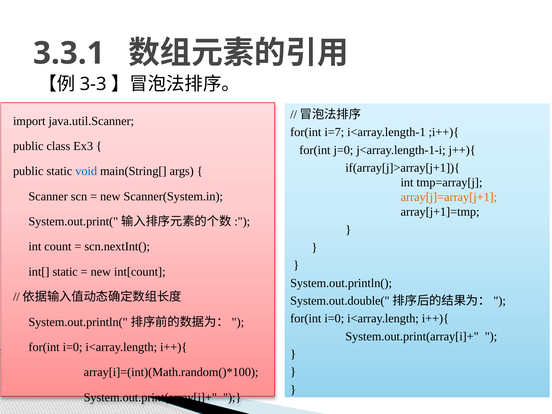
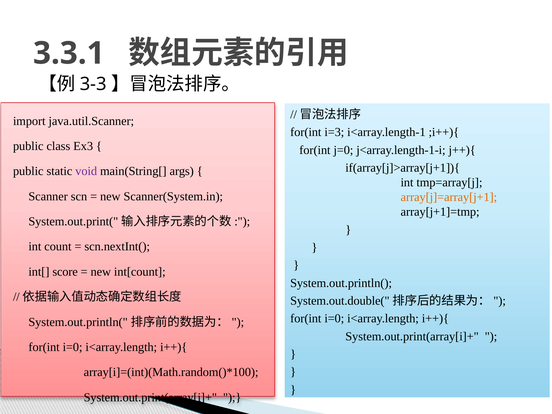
i=7: i=7 -> i=3
void colour: blue -> purple
int[ static: static -> score
